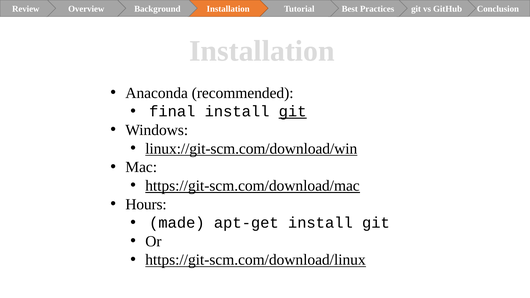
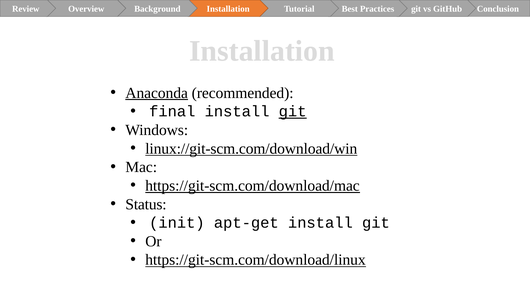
Anaconda underline: none -> present
Hours: Hours -> Status
made: made -> init
